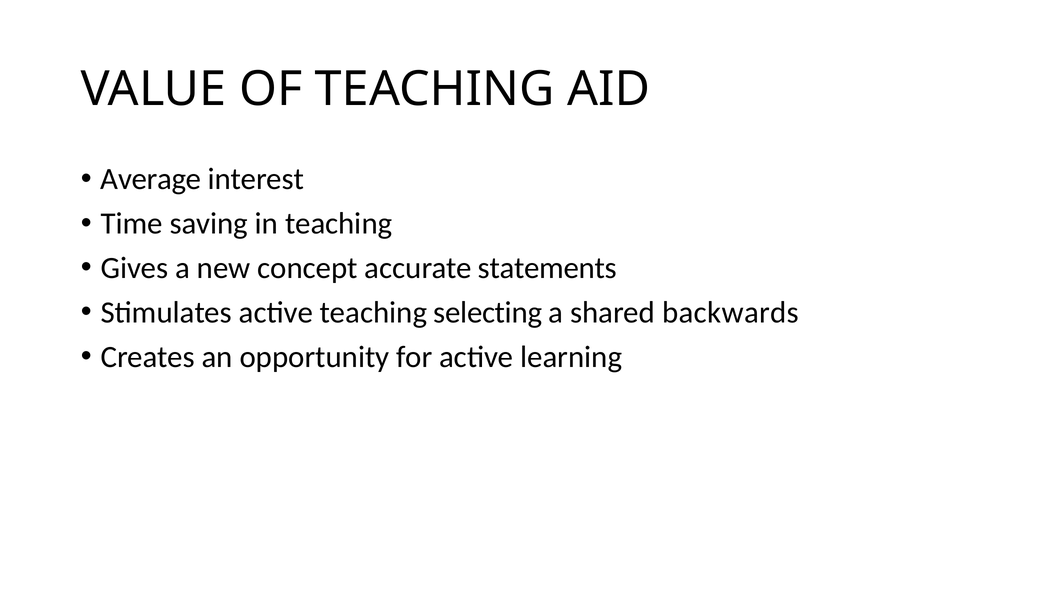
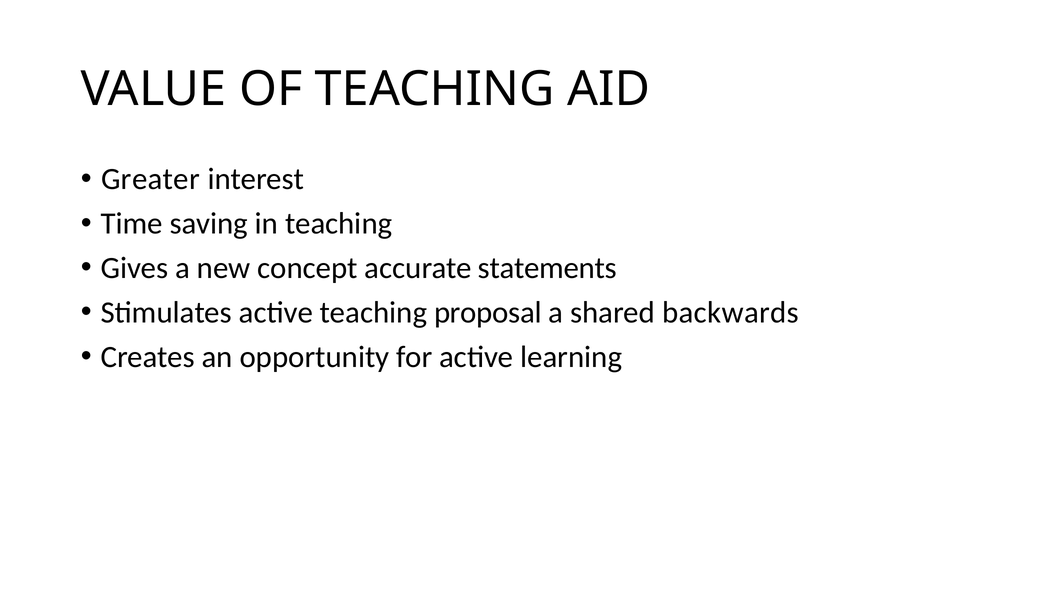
Average: Average -> Greater
selecting: selecting -> proposal
